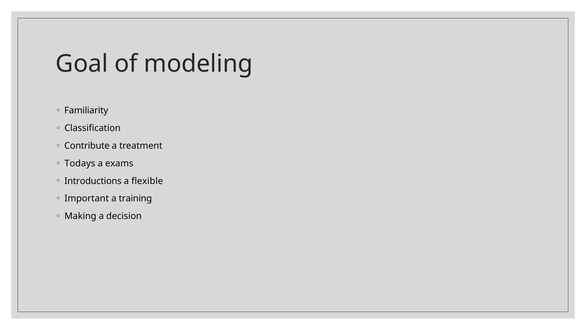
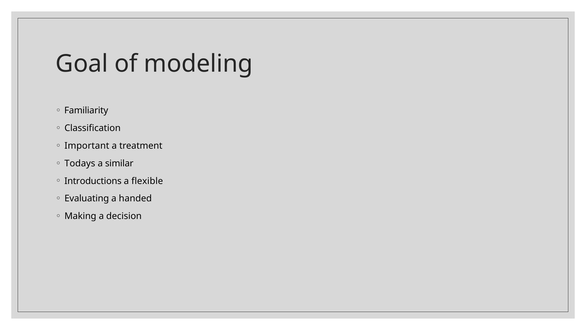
Contribute: Contribute -> Important
exams: exams -> similar
Important: Important -> Evaluating
training: training -> handed
